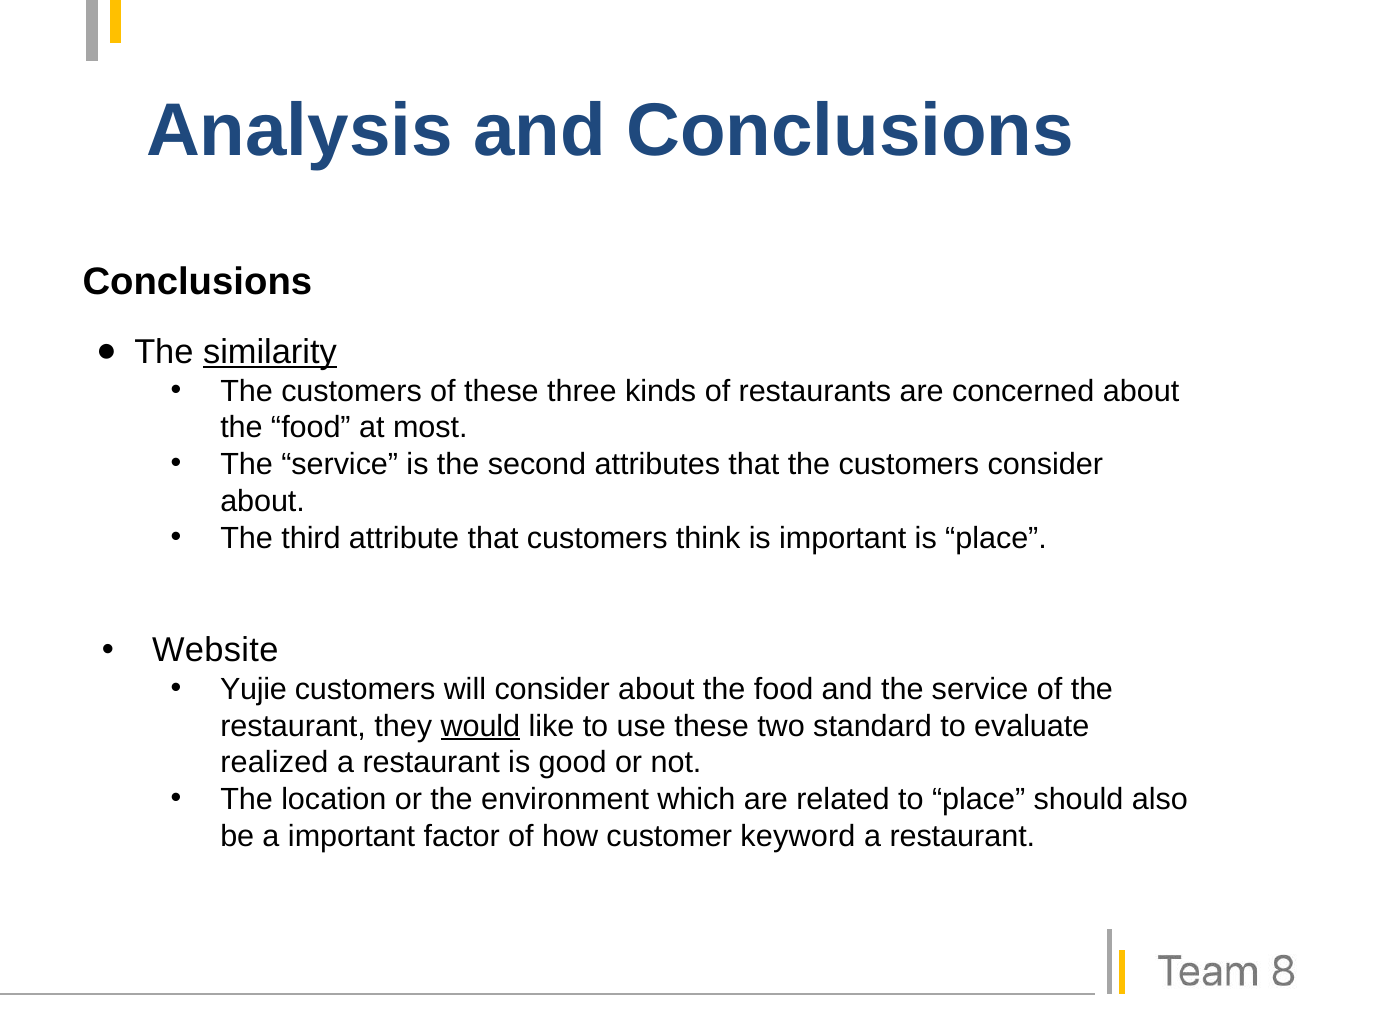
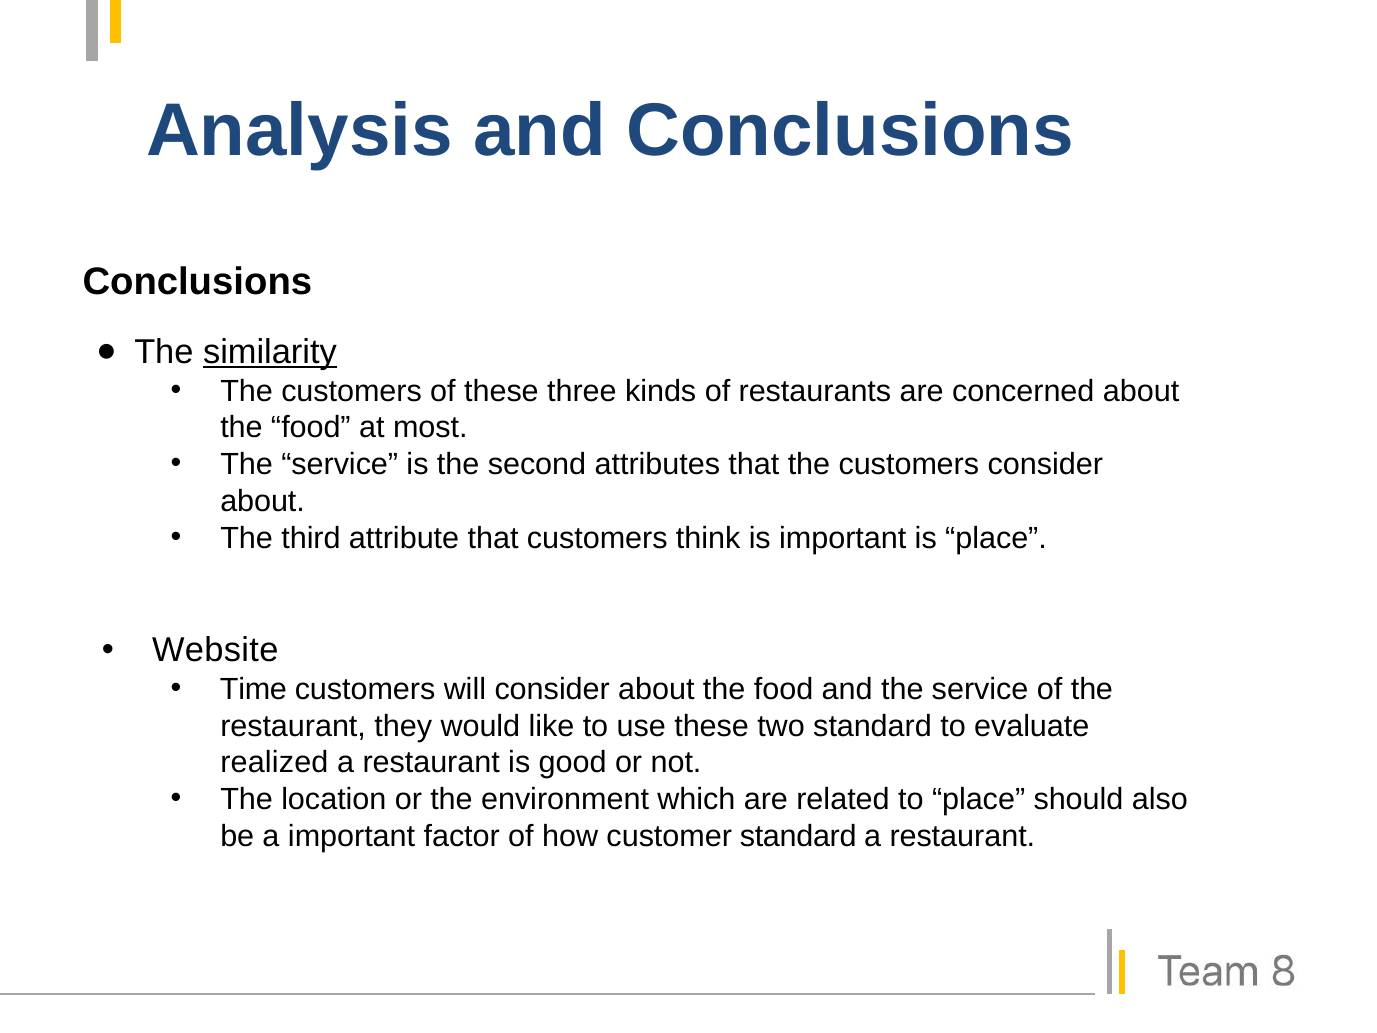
Yujie: Yujie -> Time
would underline: present -> none
customer keyword: keyword -> standard
